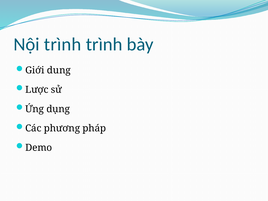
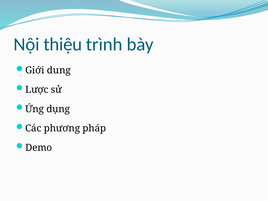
Nội trình: trình -> thiệu
